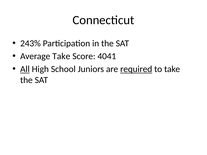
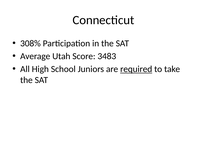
243%: 243% -> 308%
Average Take: Take -> Utah
4041: 4041 -> 3483
All underline: present -> none
